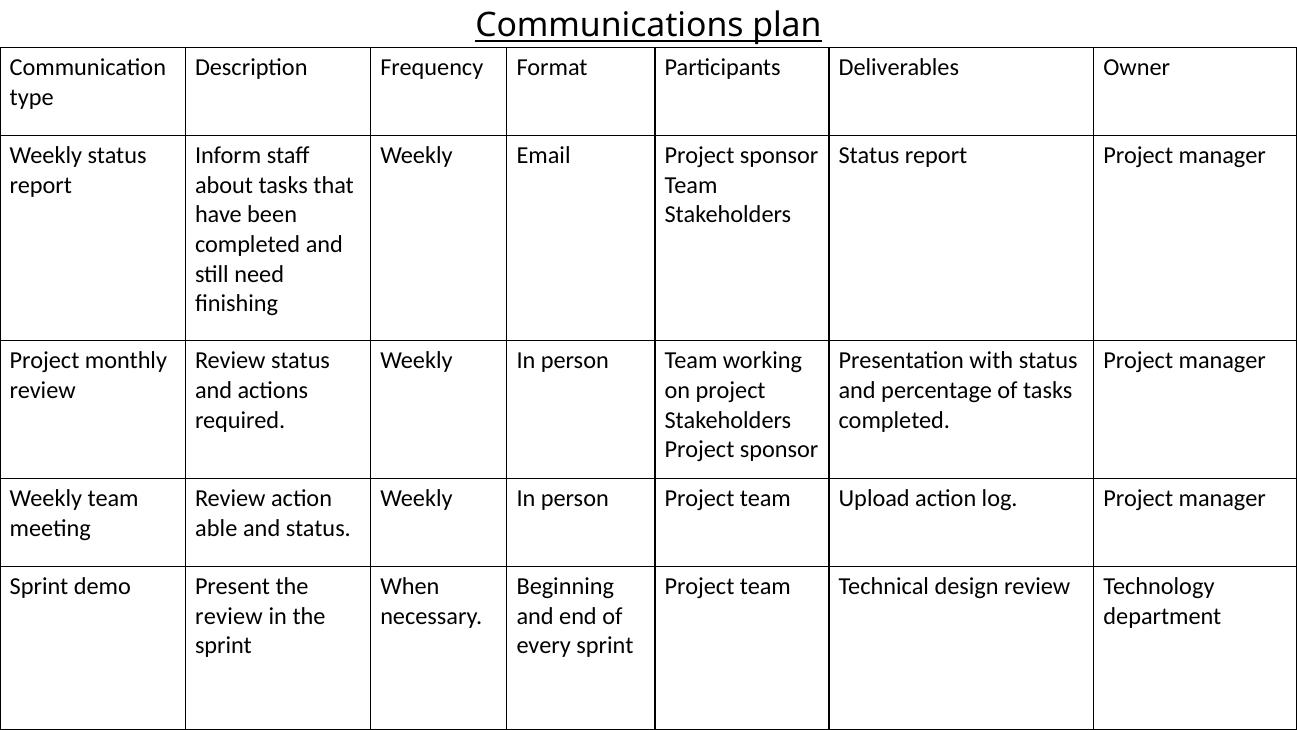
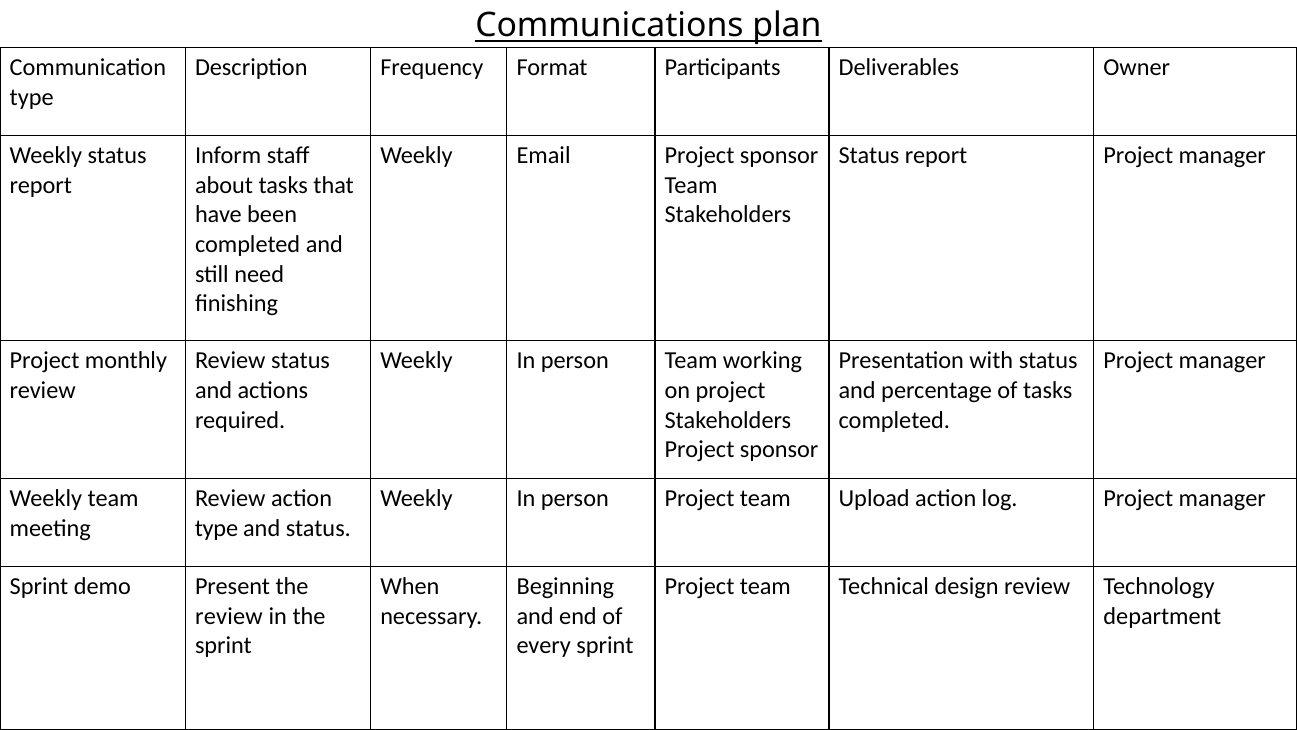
able at (216, 528): able -> type
